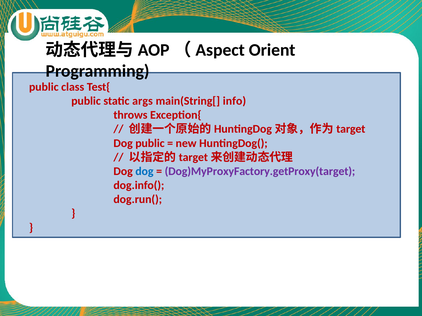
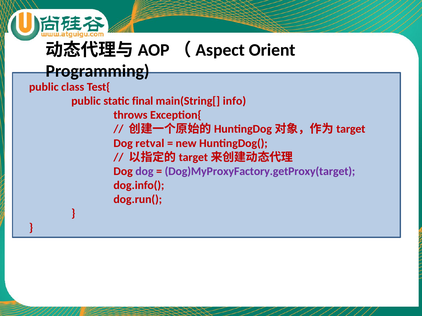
args: args -> final
Dog public: public -> retval
dog at (144, 172) colour: blue -> purple
